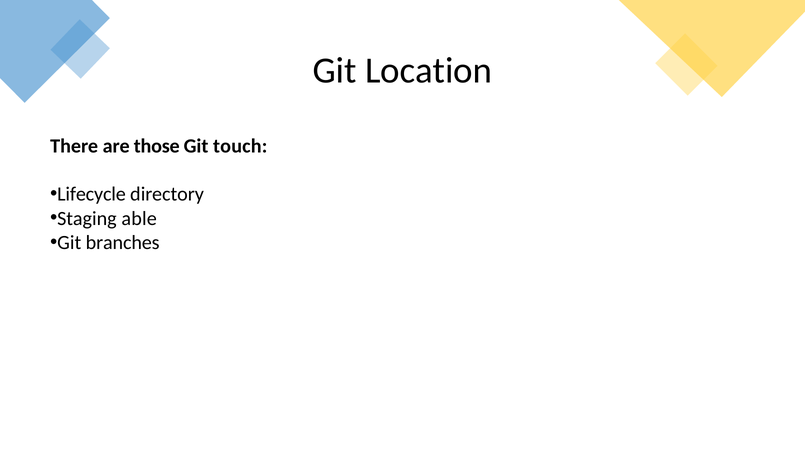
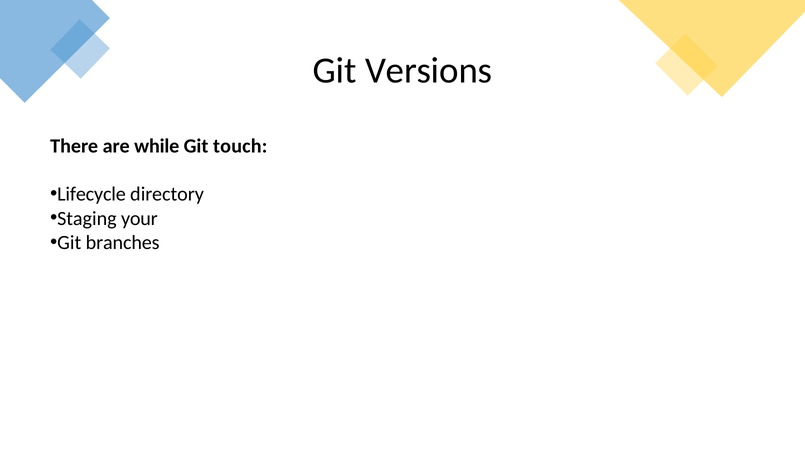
Location: Location -> Versions
those: those -> while
able: able -> your
